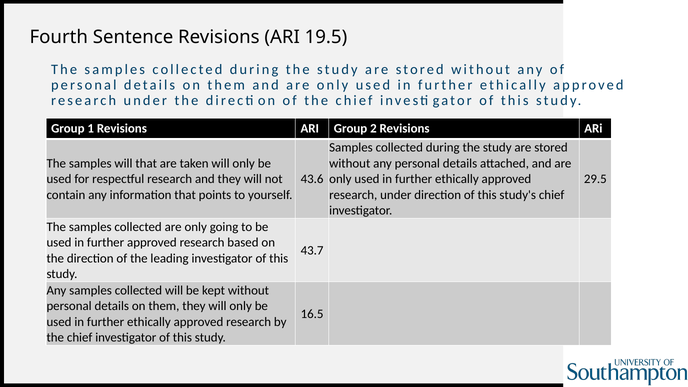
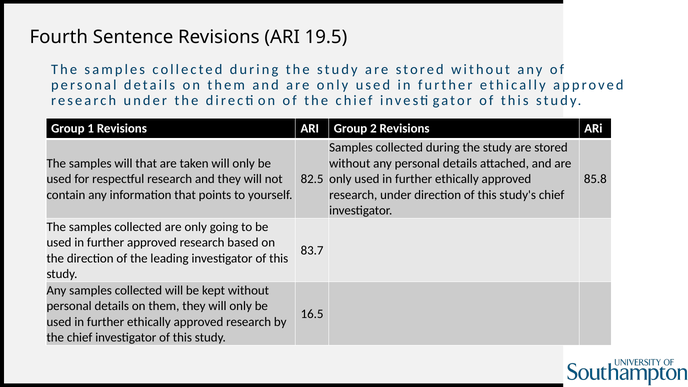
43.6: 43.6 -> 82.5
29.5: 29.5 -> 85.8
43.7: 43.7 -> 83.7
